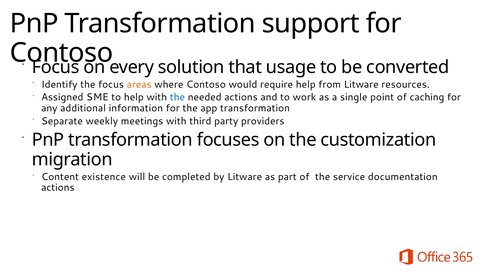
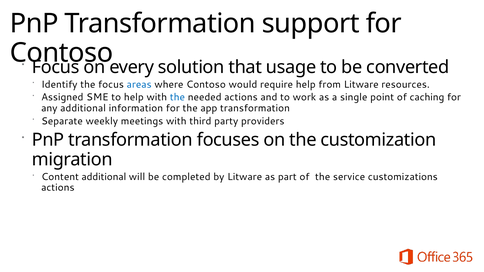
areas colour: orange -> blue
Content existence: existence -> additional
documentation: documentation -> customizations
